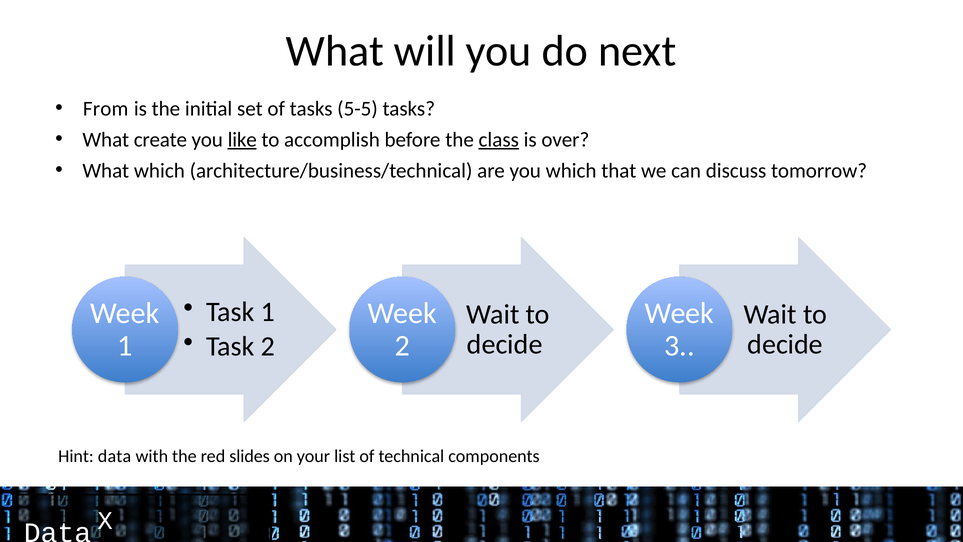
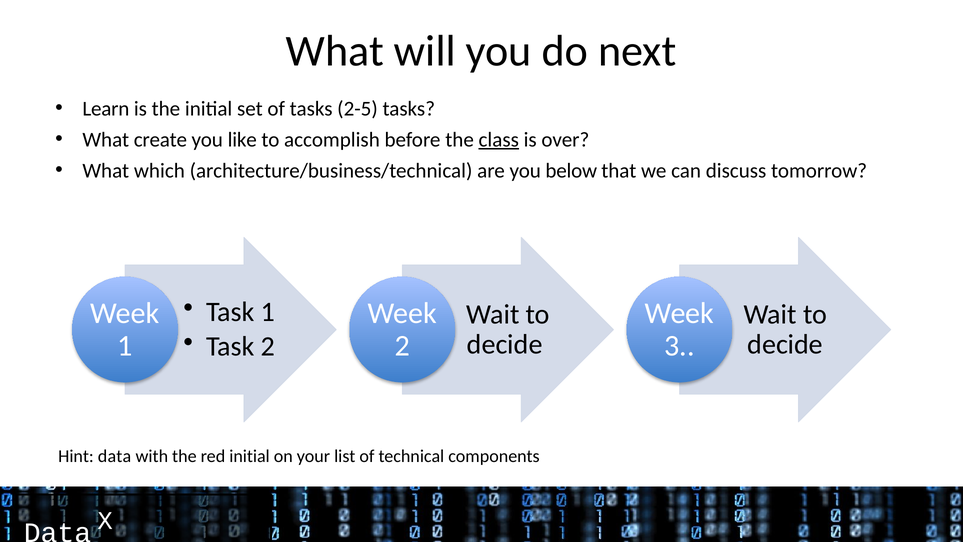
From: From -> Learn
5-5: 5-5 -> 2-5
like underline: present -> none
you which: which -> below
red slides: slides -> initial
